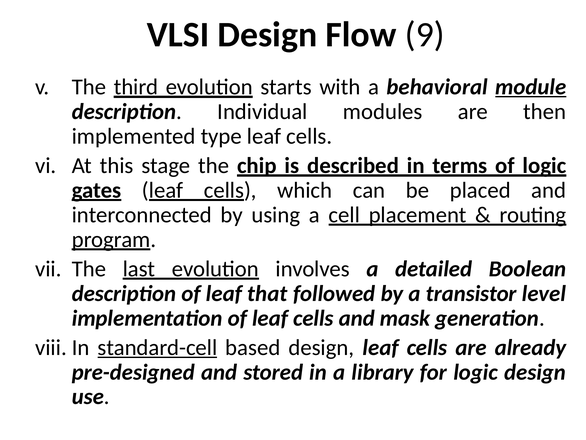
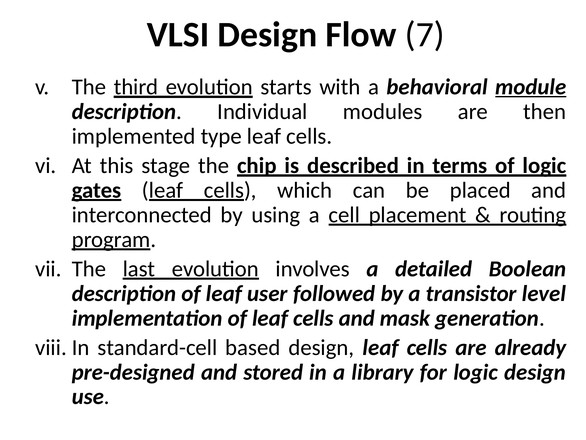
9: 9 -> 7
that: that -> user
standard-cell underline: present -> none
